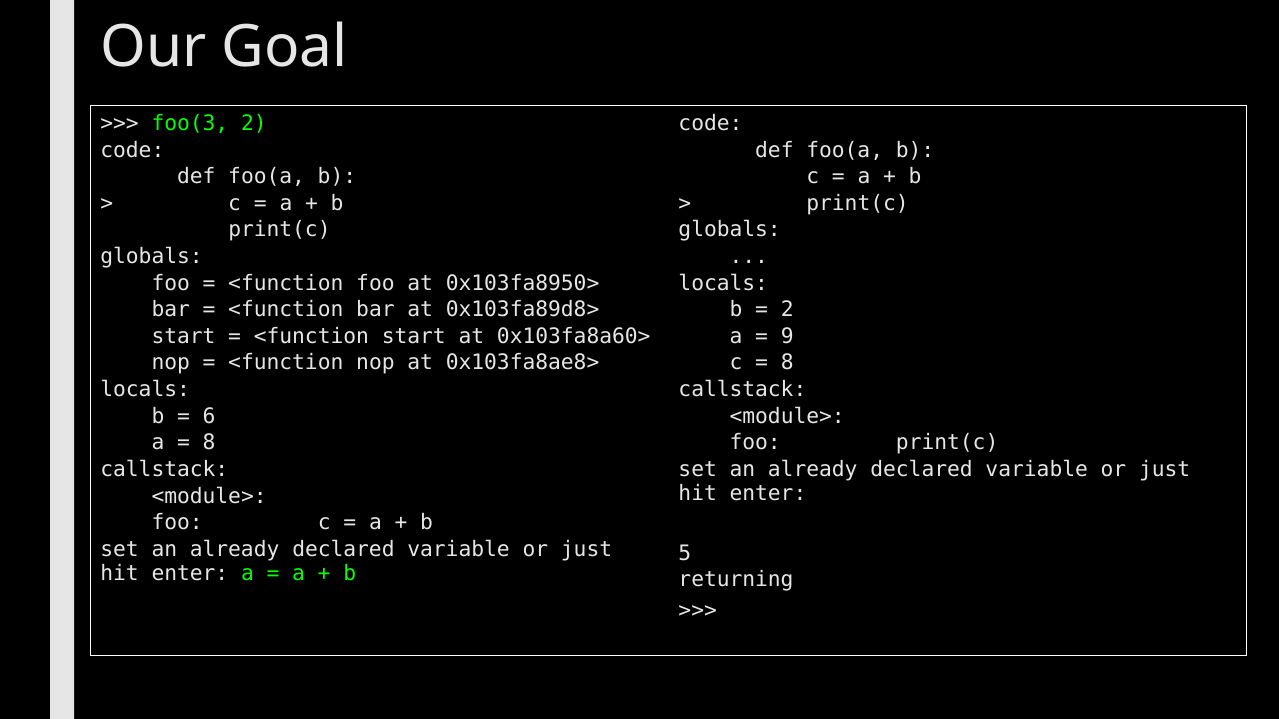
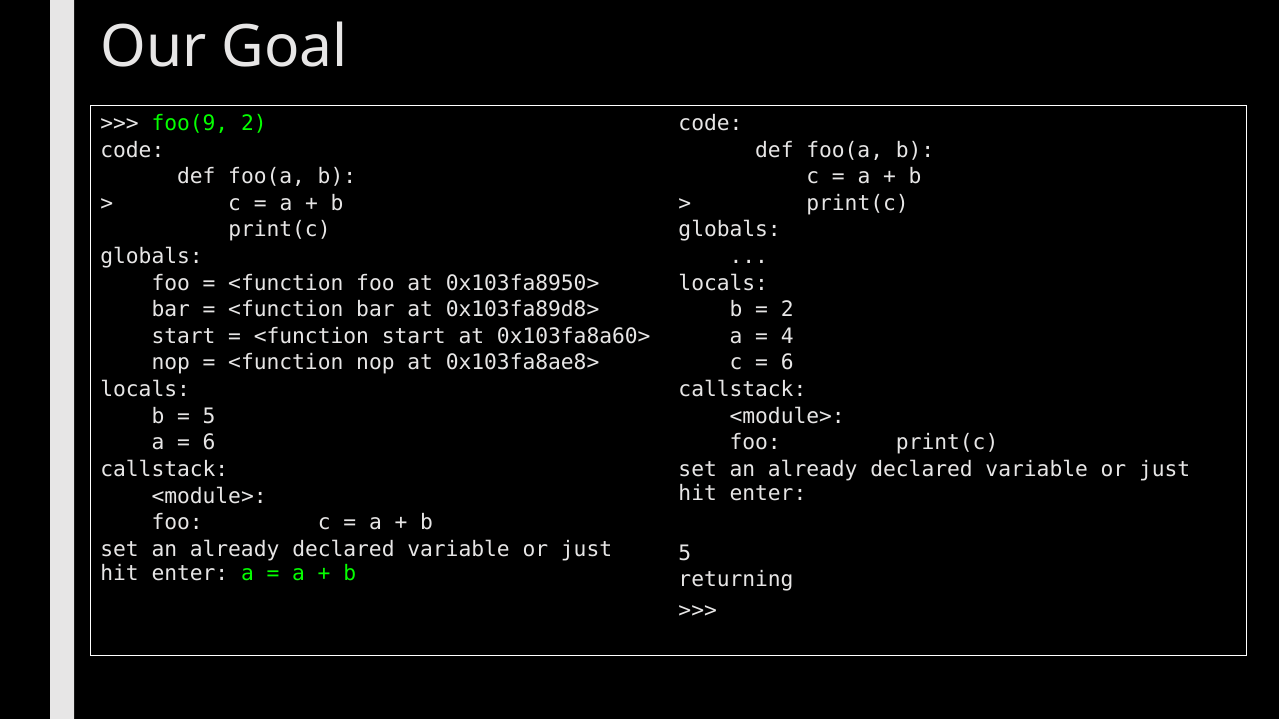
foo(3: foo(3 -> foo(9
9: 9 -> 4
8 at (787, 363): 8 -> 6
6 at (209, 416): 6 -> 5
8 at (209, 443): 8 -> 6
